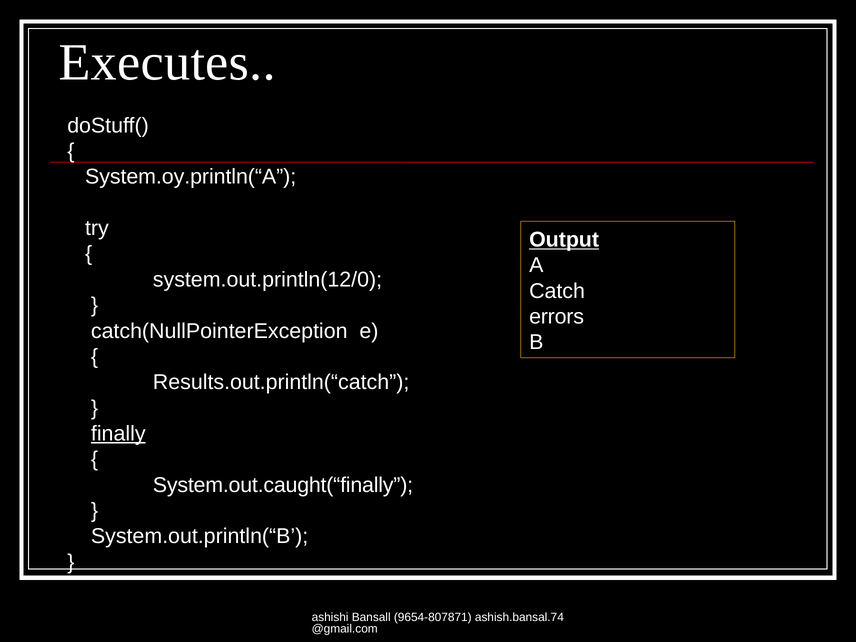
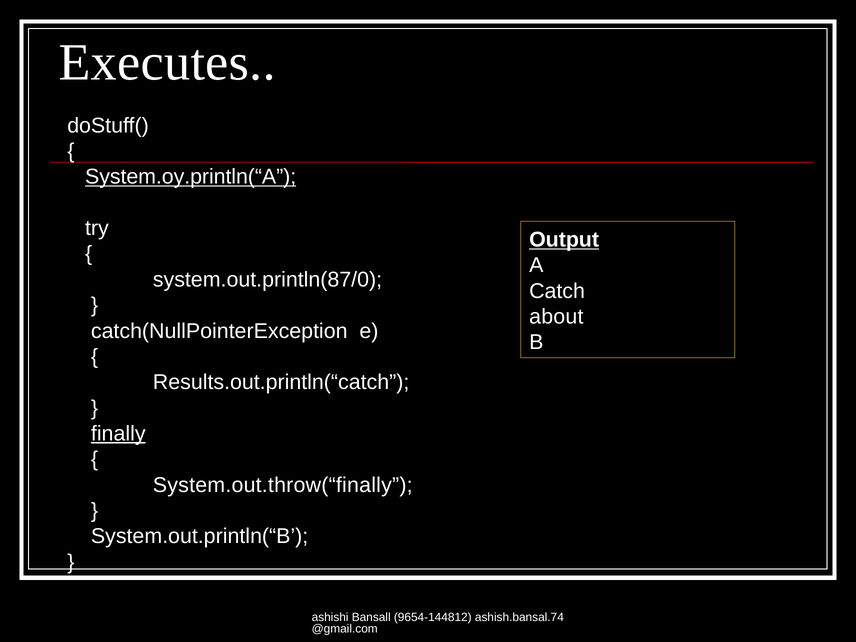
System.oy.println(“A underline: none -> present
system.out.println(12/0: system.out.println(12/0 -> system.out.println(87/0
errors: errors -> about
System.out.caught(“finally: System.out.caught(“finally -> System.out.throw(“finally
9654-807871: 9654-807871 -> 9654-144812
